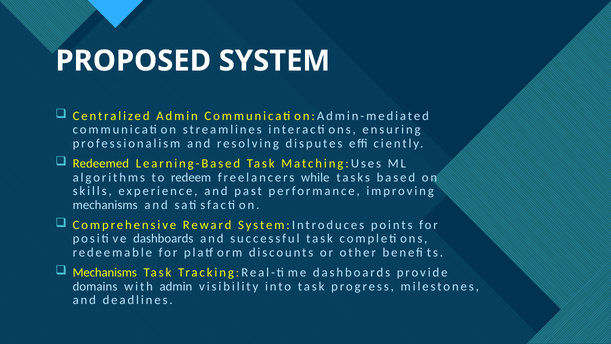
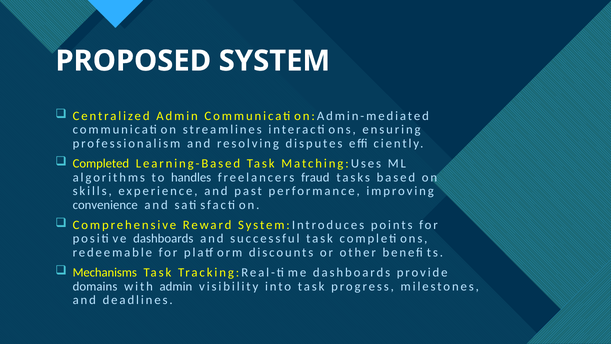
Redeemed: Redeemed -> Completed
redeem: redeem -> handles
while: while -> fraud
mechanisms at (105, 205): mechanisms -> convenience
